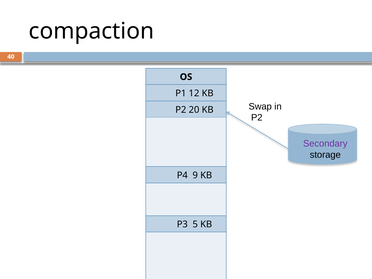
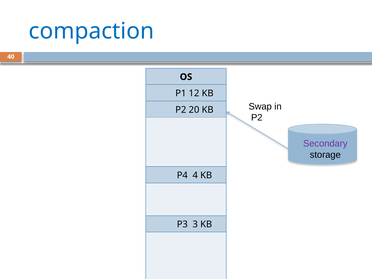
compaction colour: black -> blue
9: 9 -> 4
5: 5 -> 3
